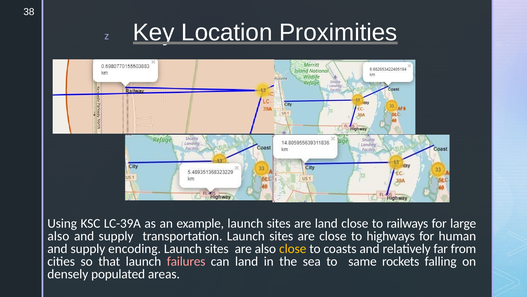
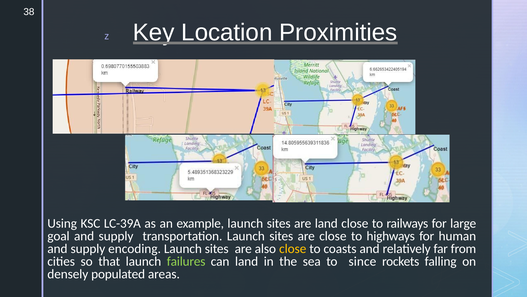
also at (58, 236): also -> goal
failures colour: pink -> light green
same: same -> since
